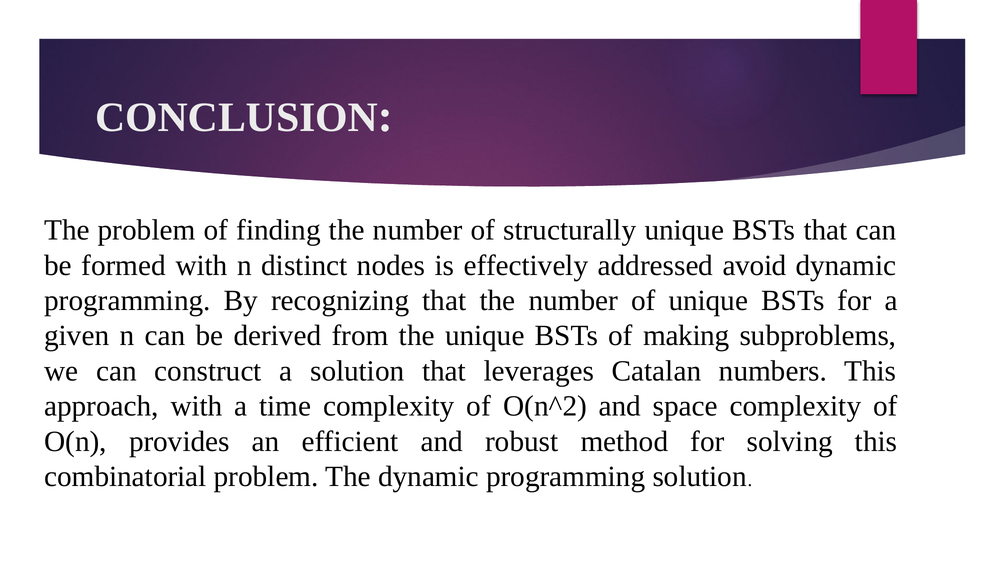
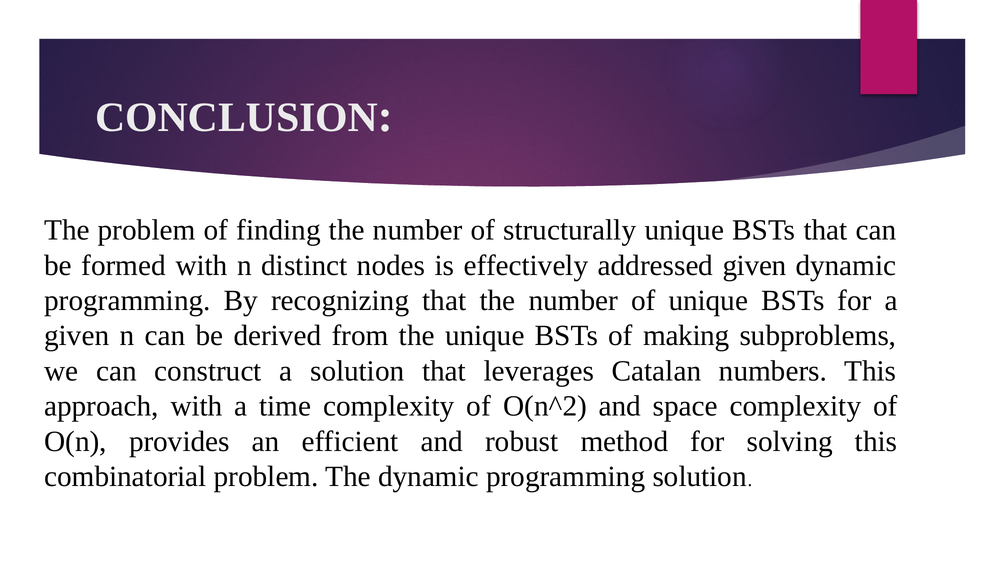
addressed avoid: avoid -> given
